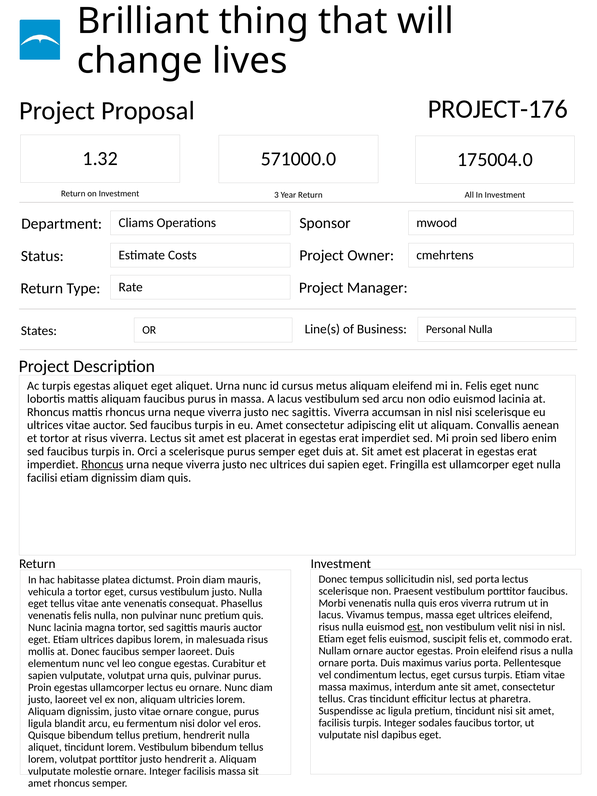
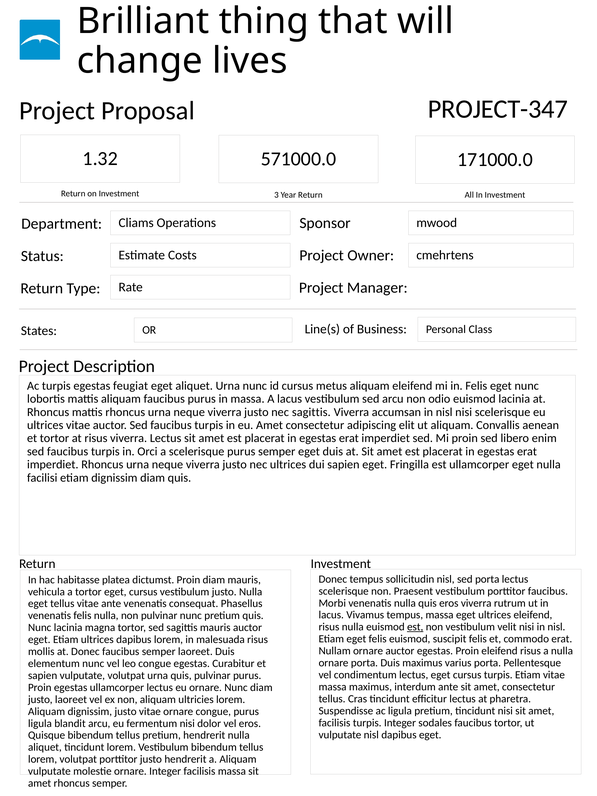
PROJECT-176: PROJECT-176 -> PROJECT-347
175004.0: 175004.0 -> 171000.0
Personal Nulla: Nulla -> Class
egestas aliquet: aliquet -> feugiat
Rhoncus at (102, 465) underline: present -> none
